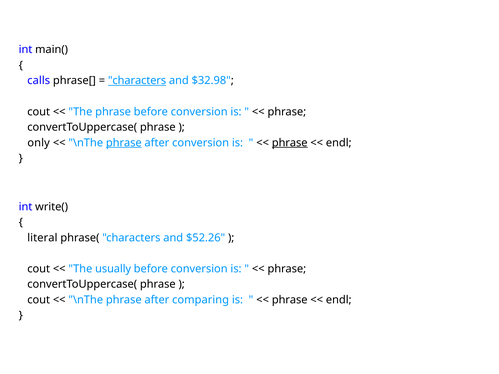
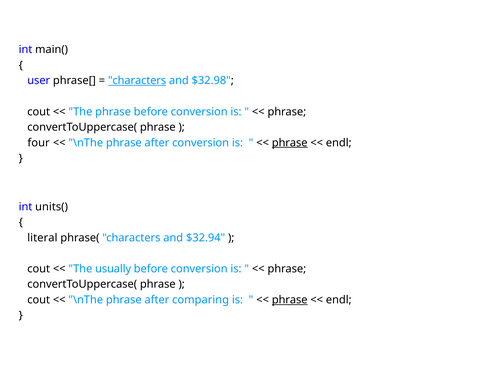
calls: calls -> user
only: only -> four
phrase at (124, 143) underline: present -> none
write(: write( -> units(
$52.26: $52.26 -> $32.94
phrase at (290, 300) underline: none -> present
